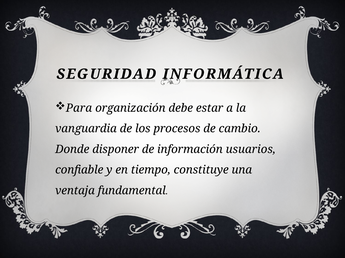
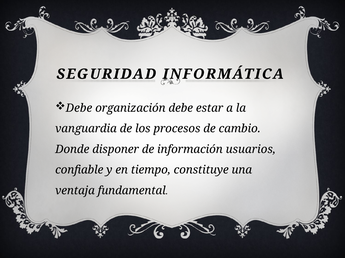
Para at (79, 108): Para -> Debe
